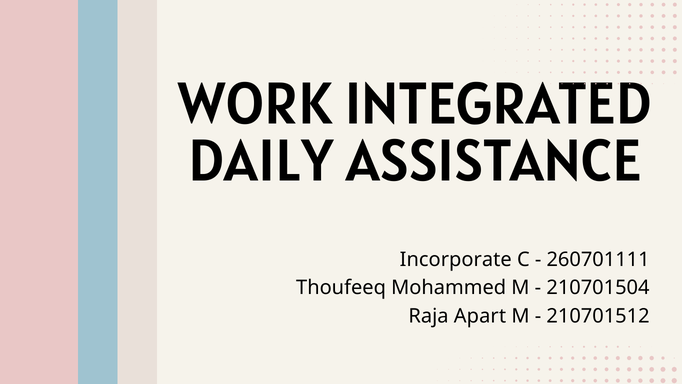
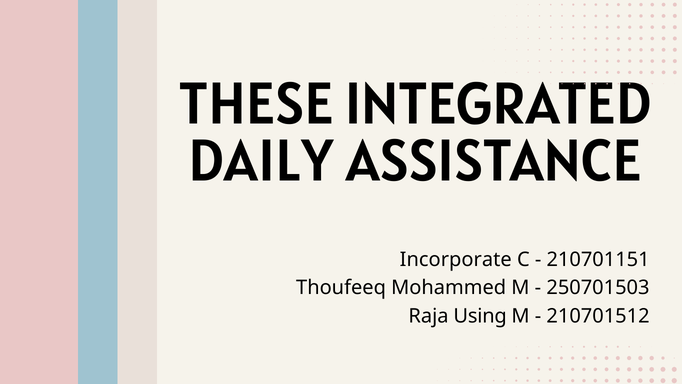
WORK: WORK -> THESE
260701111: 260701111 -> 210701151
210701504: 210701504 -> 250701503
Apart: Apart -> Using
